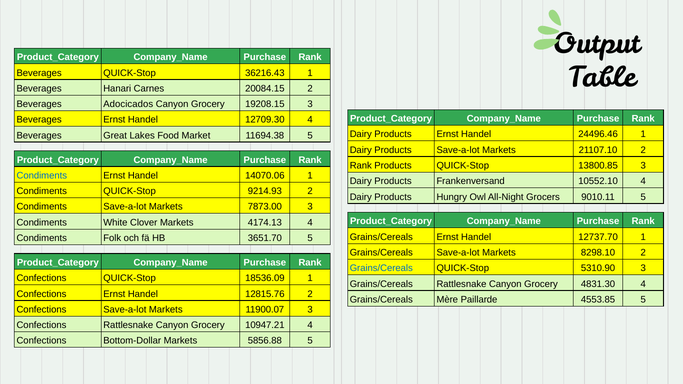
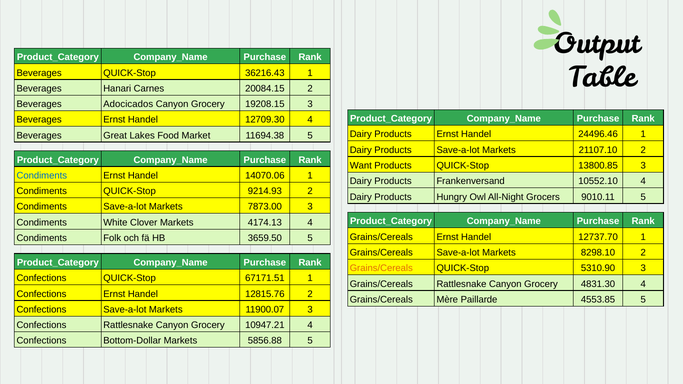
Rank at (361, 166): Rank -> Want
3651.70: 3651.70 -> 3659.50
Grains/Cereals at (381, 268) colour: blue -> orange
18536.09: 18536.09 -> 67171.51
